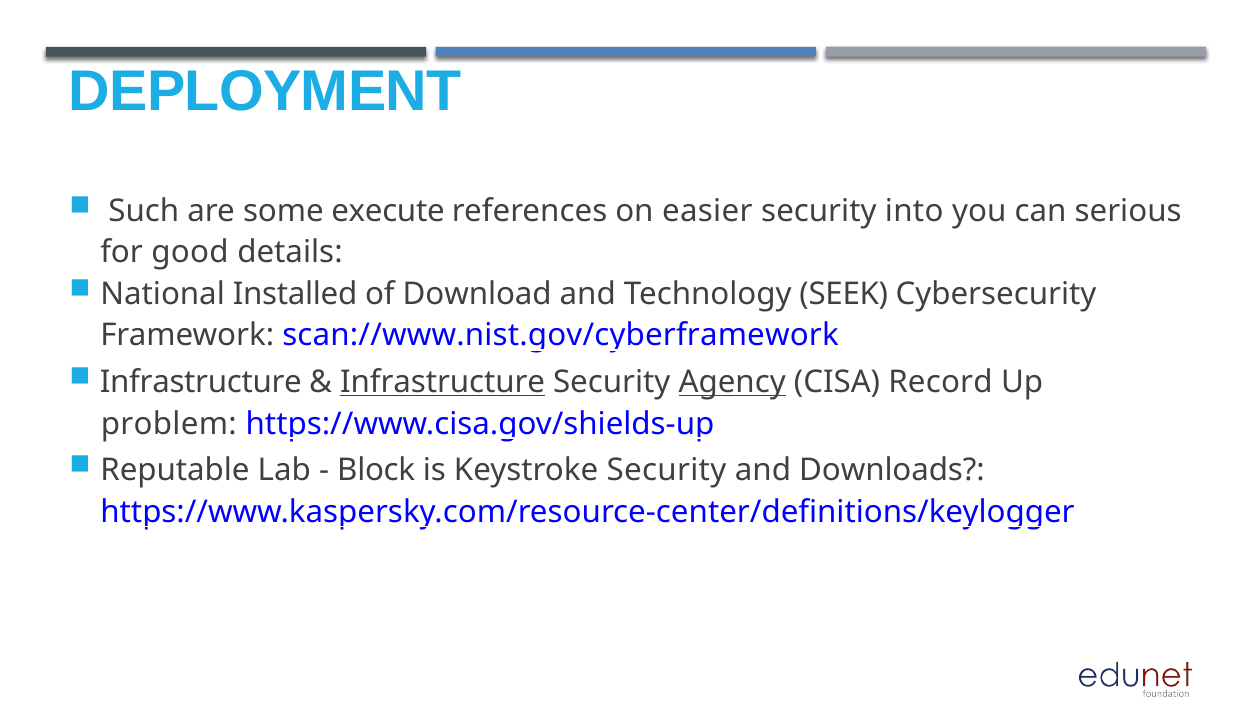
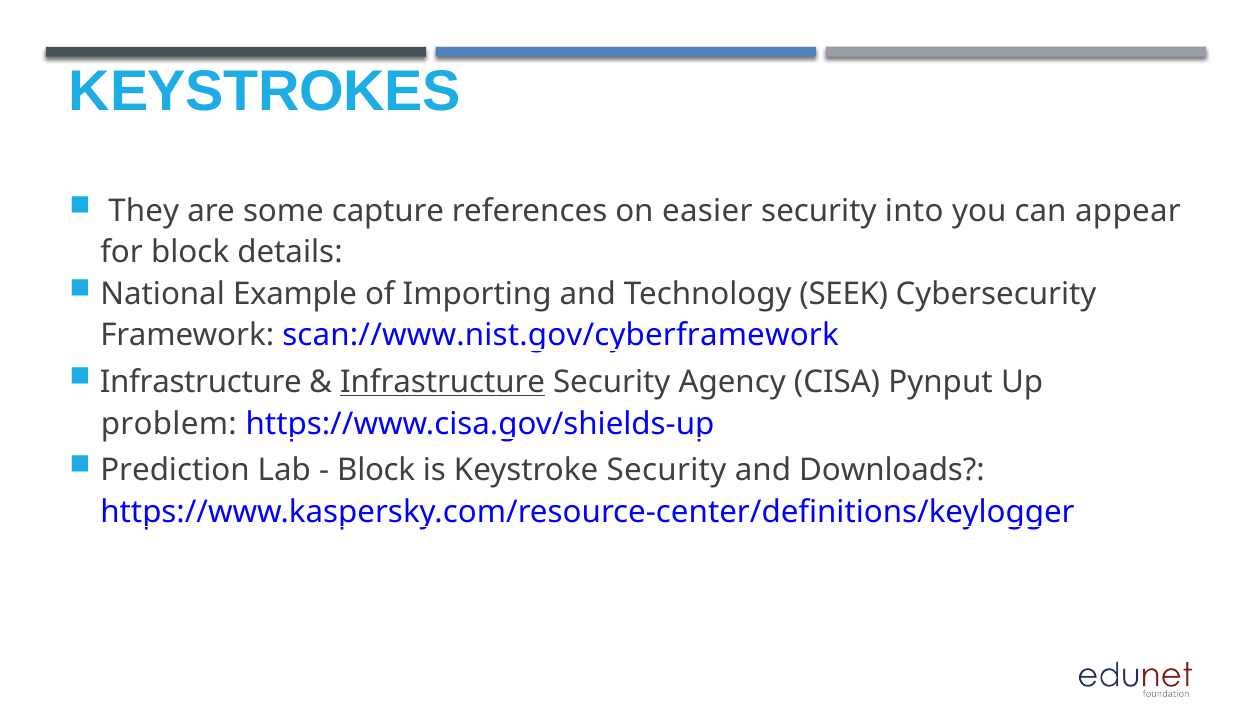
DEPLOYMENT: DEPLOYMENT -> KEYSTROKES
Such: Such -> They
execute: execute -> capture
serious: serious -> appear
for good: good -> block
Installed: Installed -> Example
Download: Download -> Importing
Agency underline: present -> none
Record: Record -> Pynput
Reputable: Reputable -> Prediction
